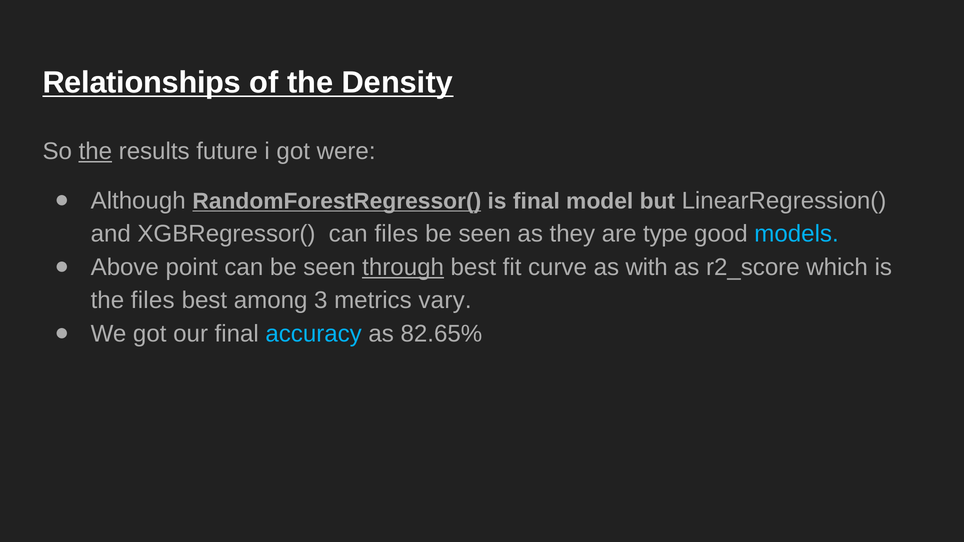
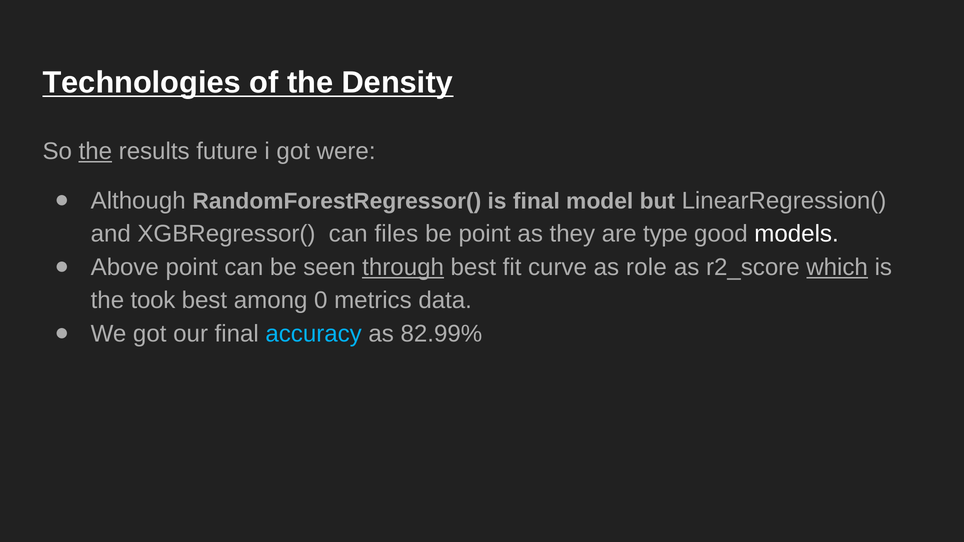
Relationships: Relationships -> Technologies
RandomForestRegressor( underline: present -> none
seen at (485, 234): seen -> point
models colour: light blue -> white
with: with -> role
which underline: none -> present
the files: files -> took
3: 3 -> 0
vary: vary -> data
82.65%: 82.65% -> 82.99%
